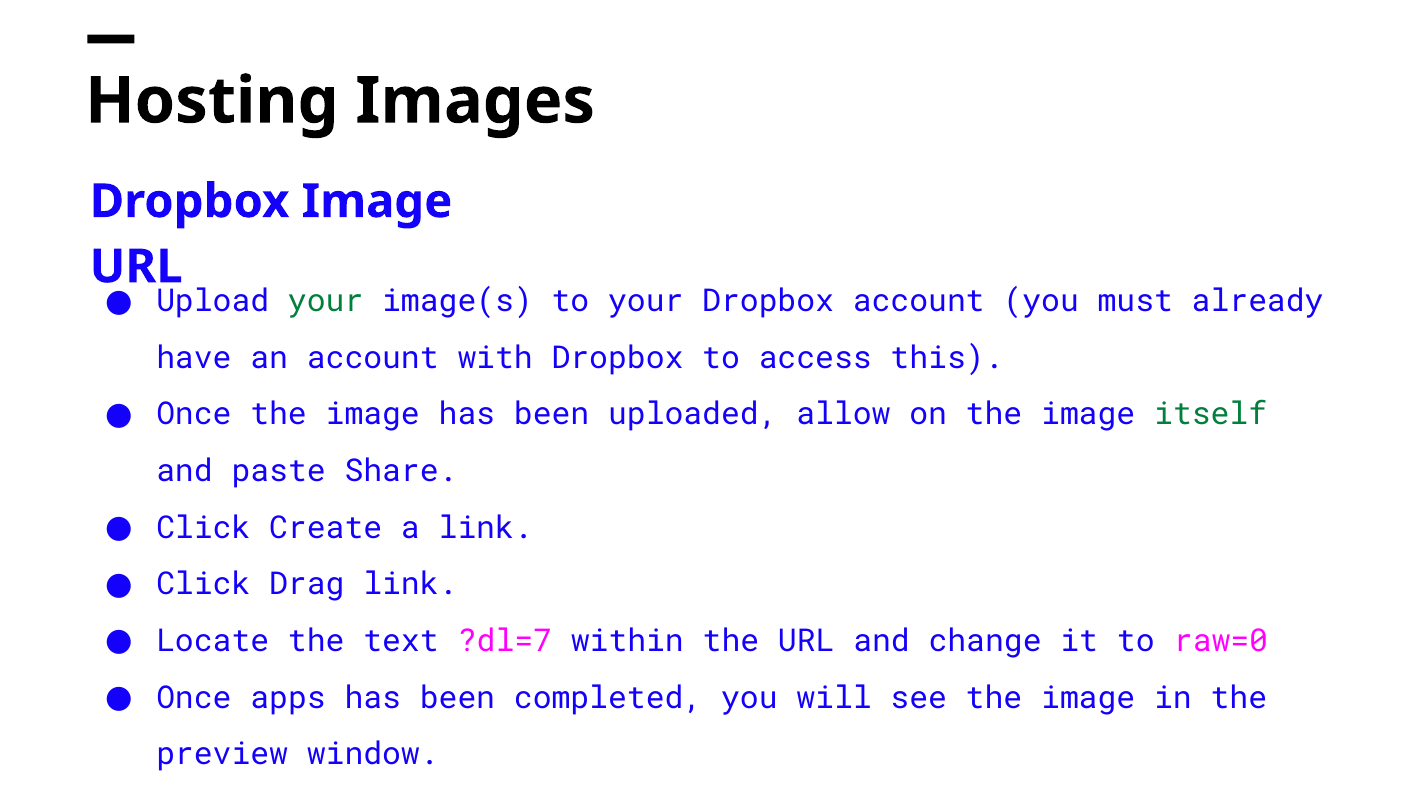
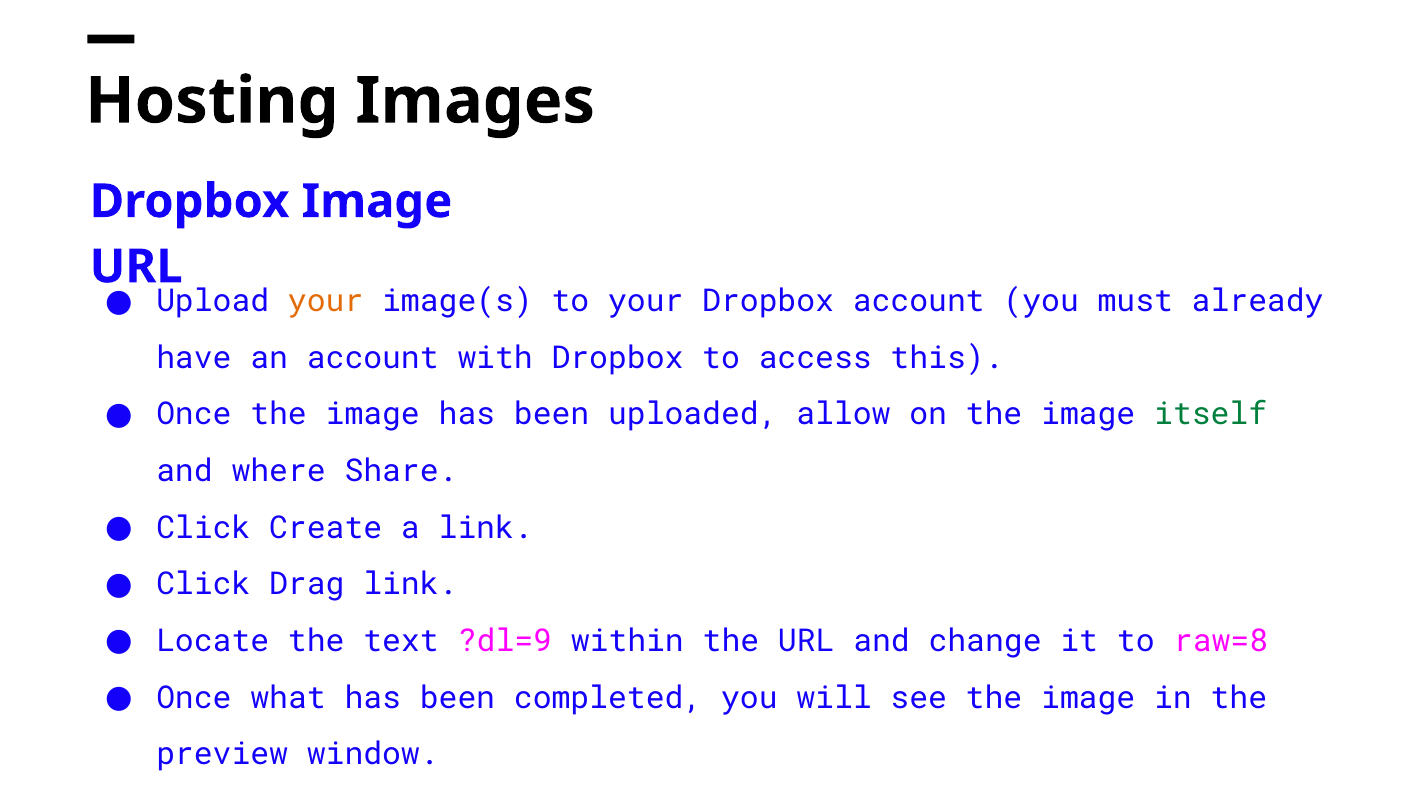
your at (326, 301) colour: green -> orange
paste: paste -> where
?dl=7: ?dl=7 -> ?dl=9
raw=0: raw=0 -> raw=8
apps: apps -> what
